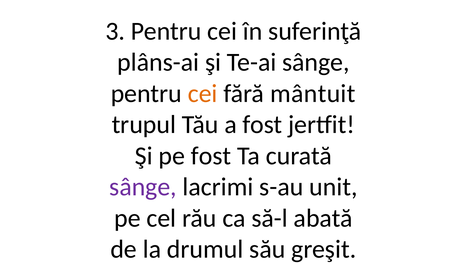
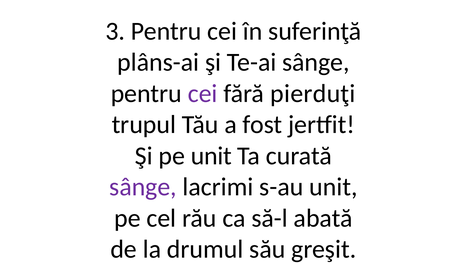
cei at (203, 93) colour: orange -> purple
mântuit: mântuit -> pierduţi
pe fost: fost -> unit
